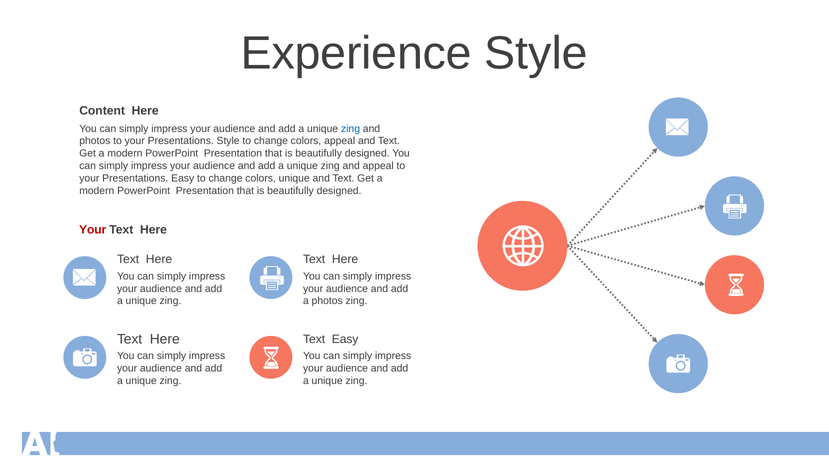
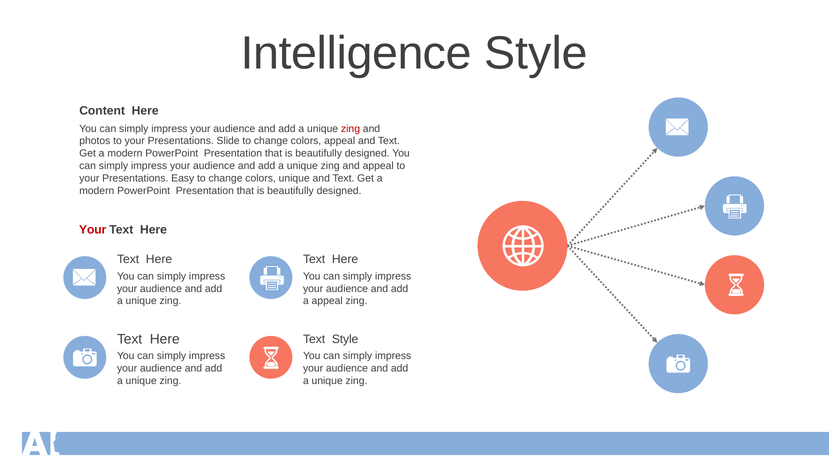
Experience: Experience -> Intelligence
zing at (351, 129) colour: blue -> red
Presentations Style: Style -> Slide
a photos: photos -> appeal
Text Easy: Easy -> Style
